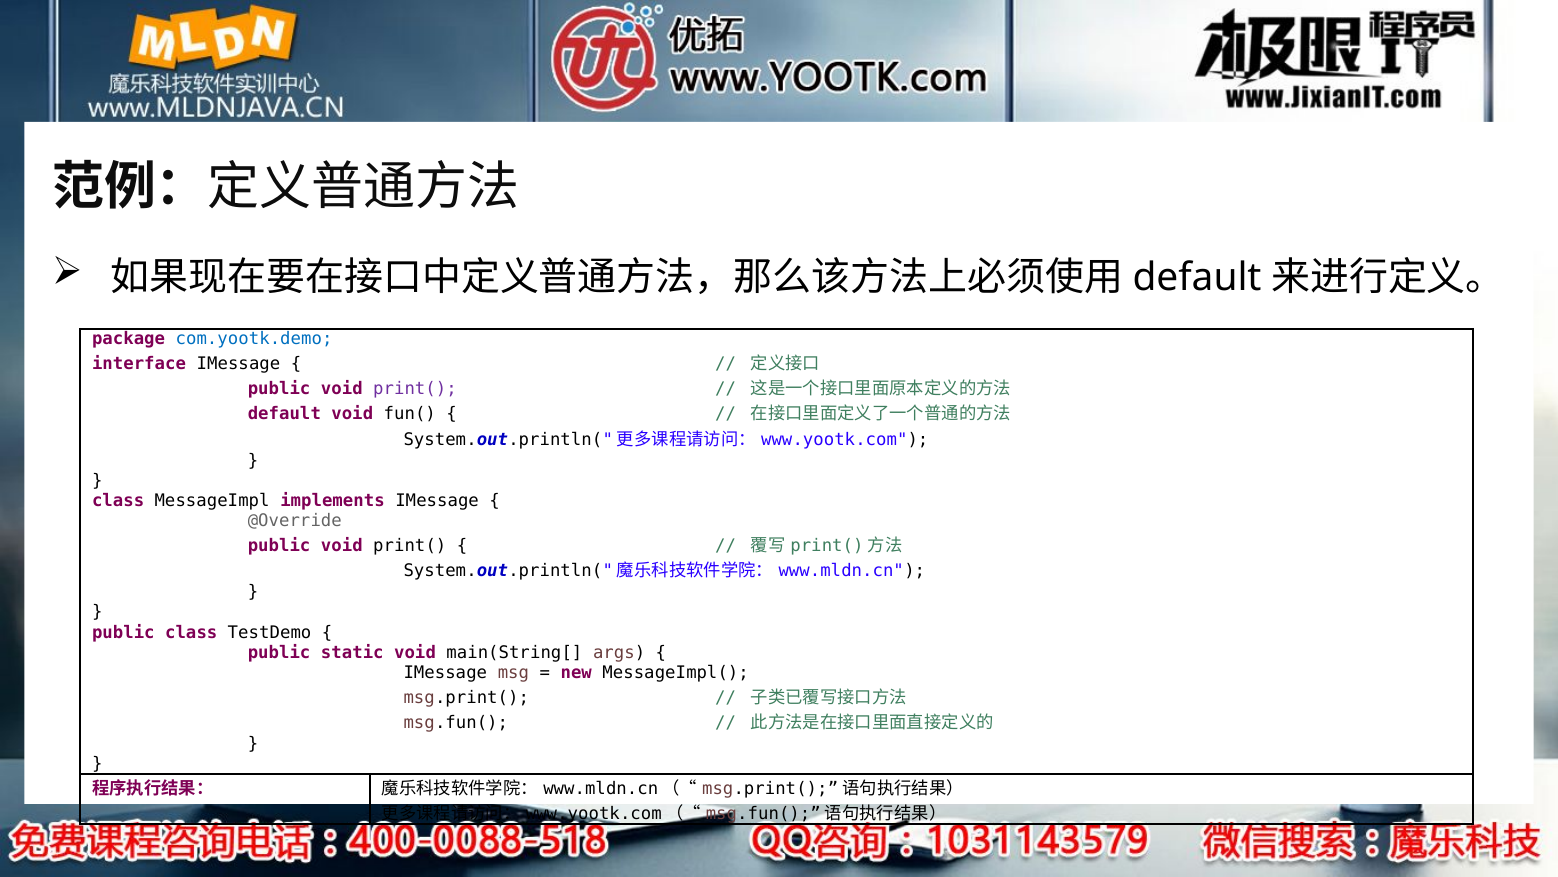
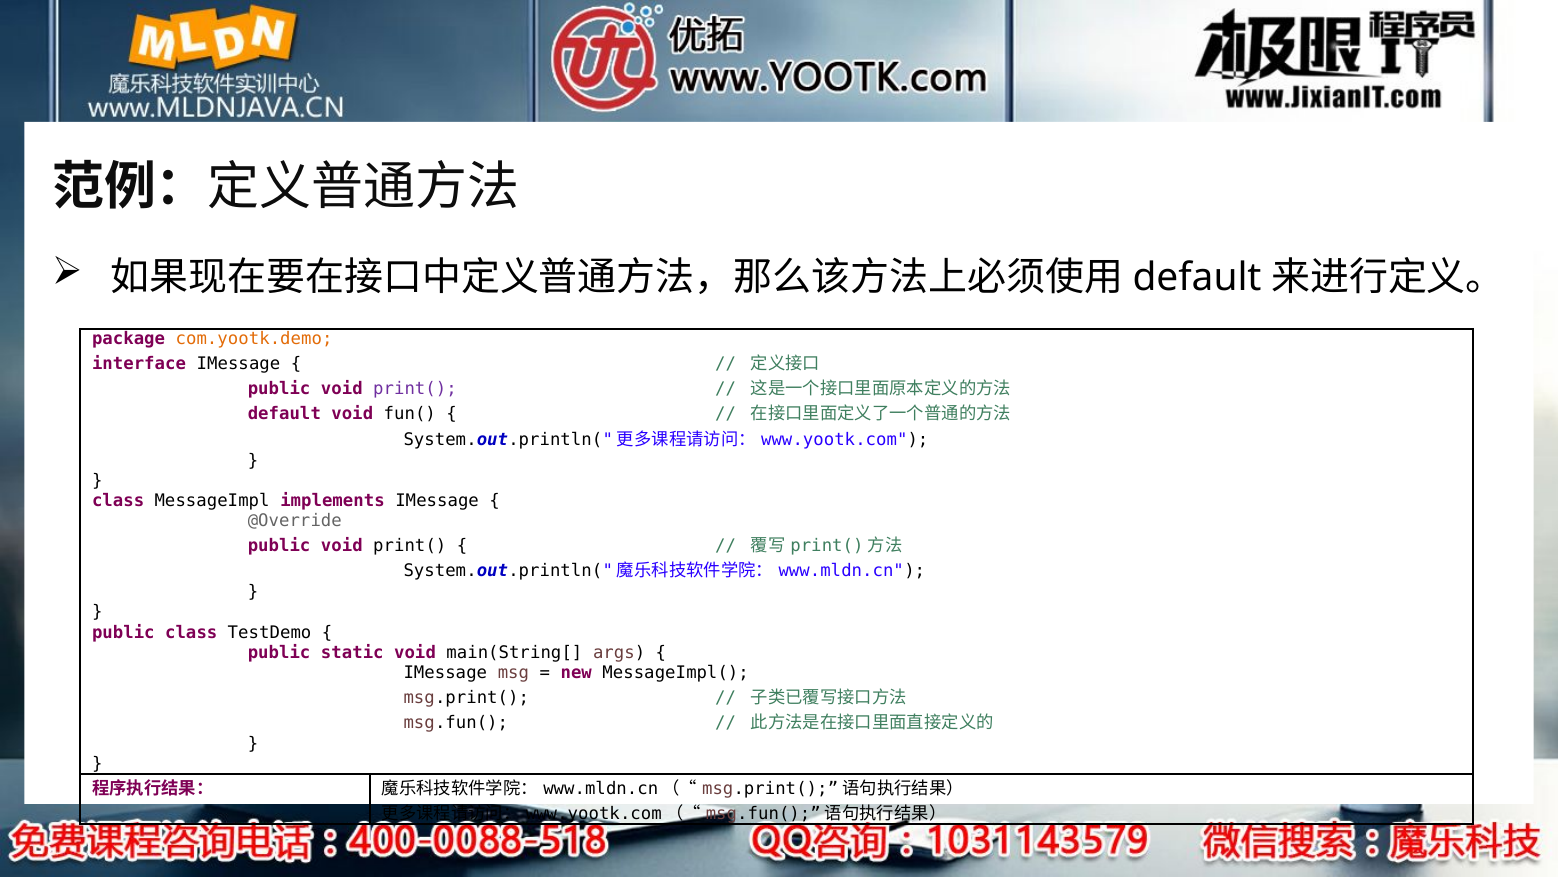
com.yootk.demo colour: blue -> orange
